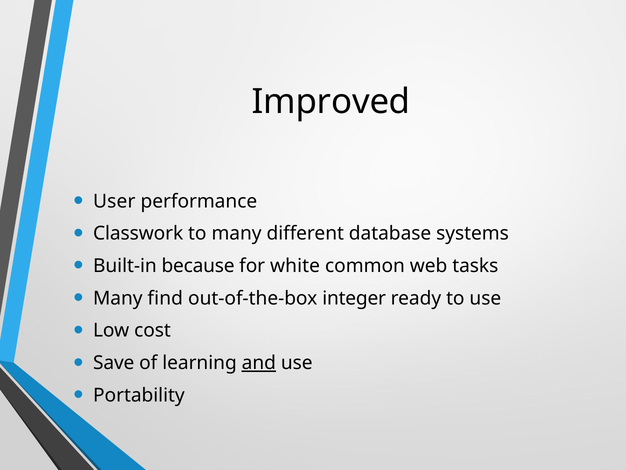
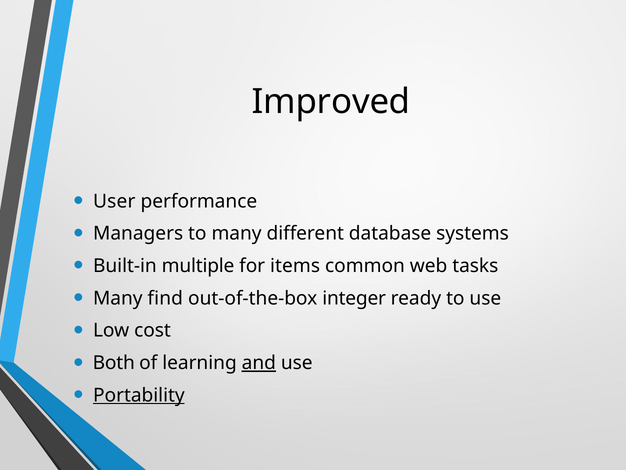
Classwork: Classwork -> Managers
because: because -> multiple
white: white -> items
Save: Save -> Both
Portability underline: none -> present
